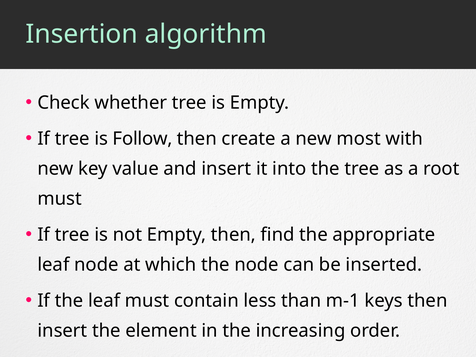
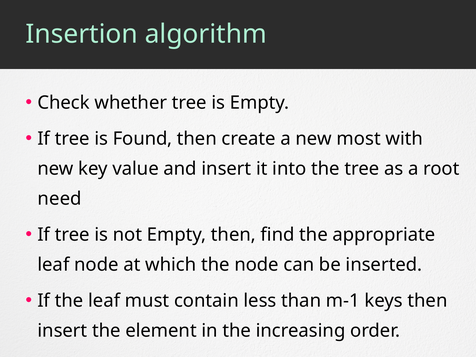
Follow: Follow -> Found
must at (60, 199): must -> need
